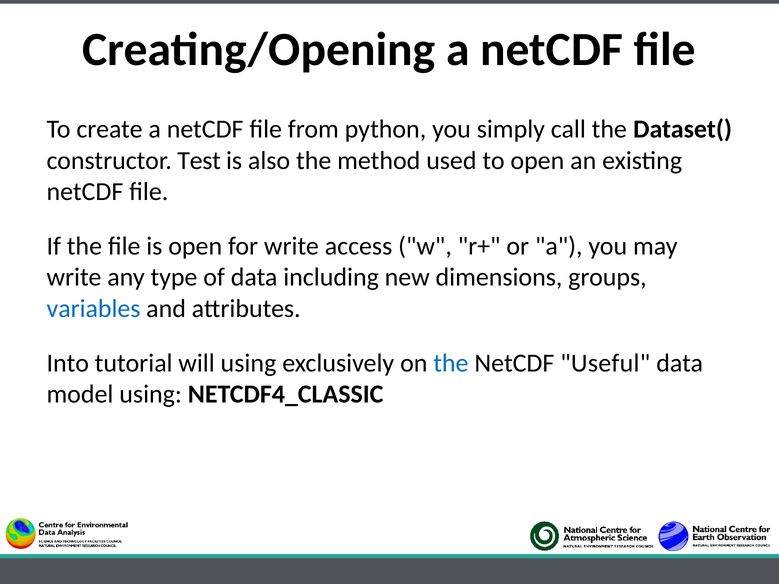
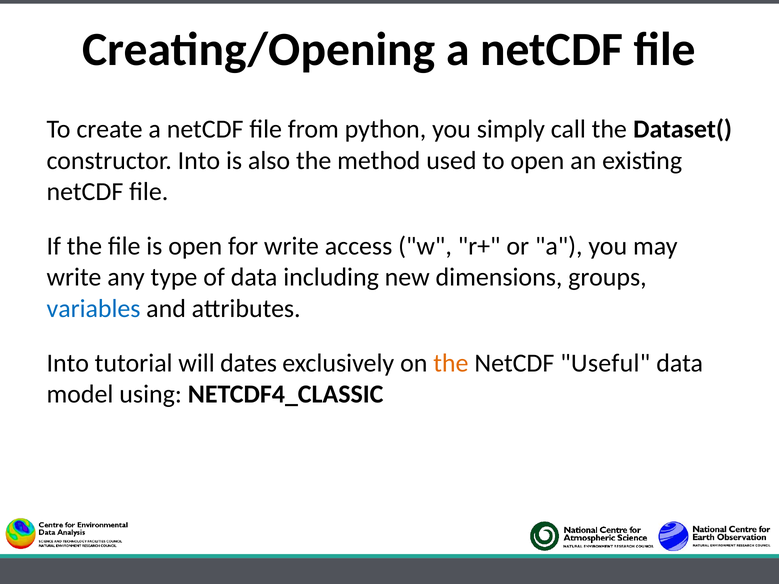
constructor Test: Test -> Into
will using: using -> dates
the at (451, 363) colour: blue -> orange
